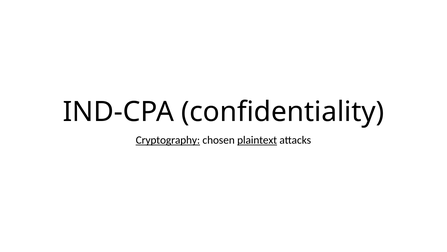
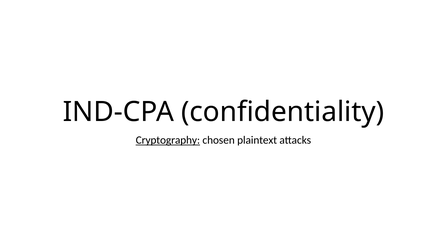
plaintext underline: present -> none
